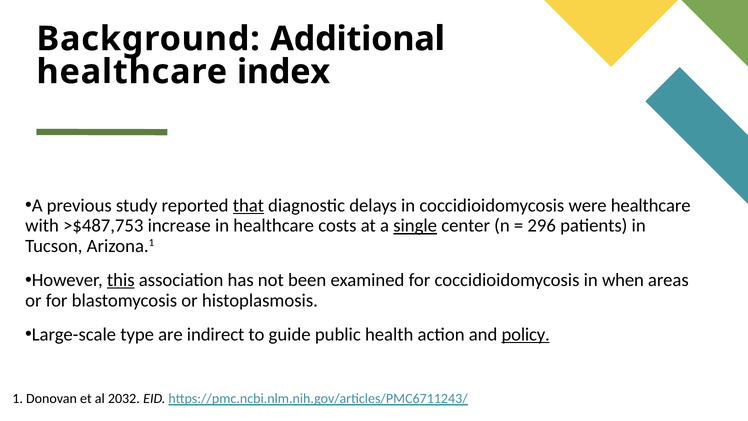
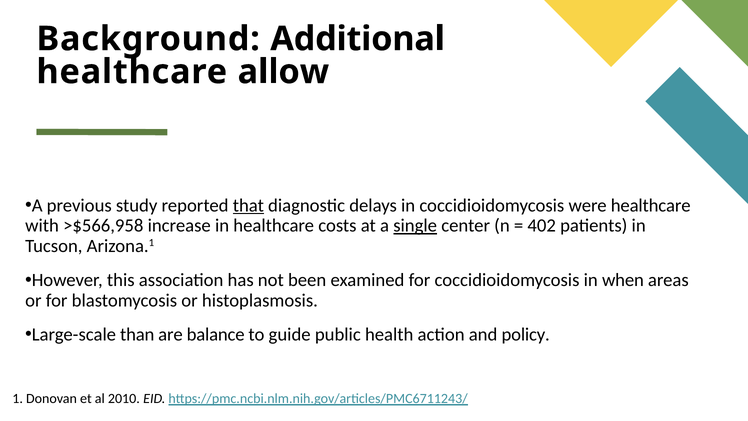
index: index -> allow
>$487,753: >$487,753 -> >$566,958
296: 296 -> 402
this underline: present -> none
type: type -> than
indirect: indirect -> balance
policy underline: present -> none
2032: 2032 -> 2010
